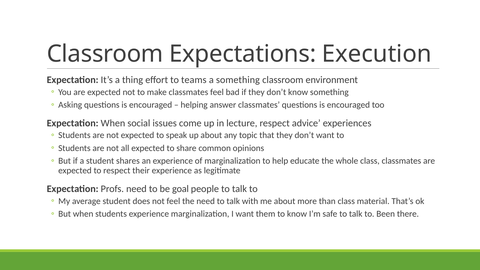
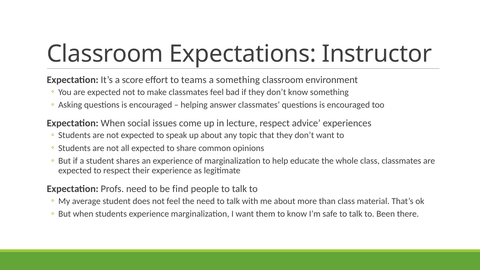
Execution: Execution -> Instructor
thing: thing -> score
goal: goal -> find
